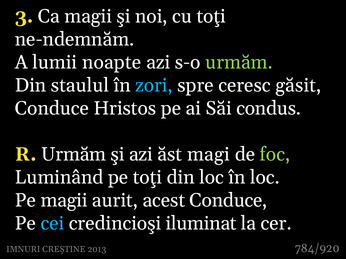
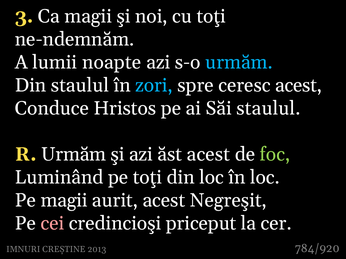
urmăm at (239, 62) colour: light green -> light blue
ceresc găsit: găsit -> acest
Săi condus: condus -> staulul
ăst magi: magi -> acest
acest Conduce: Conduce -> Negreşit
cei colour: light blue -> pink
iluminat: iluminat -> priceput
